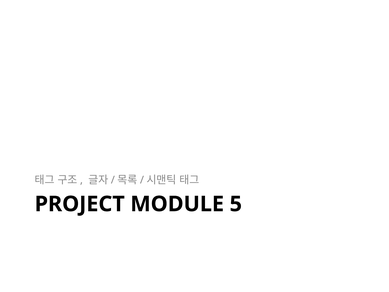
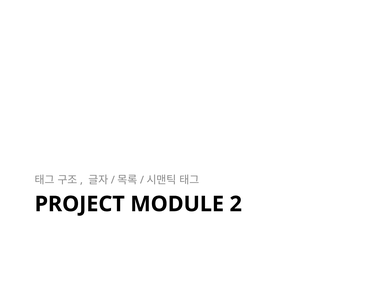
5: 5 -> 2
